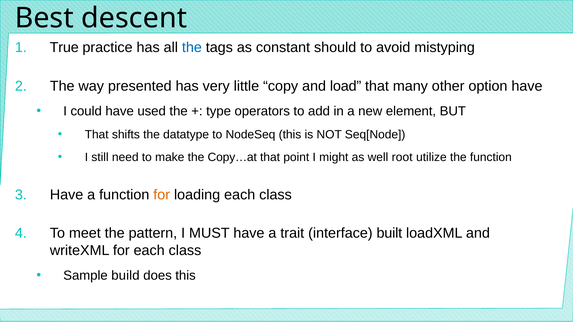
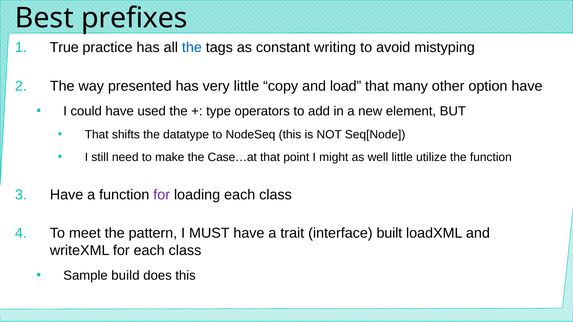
descent: descent -> prefixes
should: should -> writing
Copy…at: Copy…at -> Case…at
well root: root -> little
for at (162, 195) colour: orange -> purple
